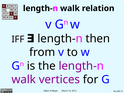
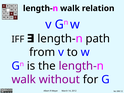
then: then -> path
vertices: vertices -> without
